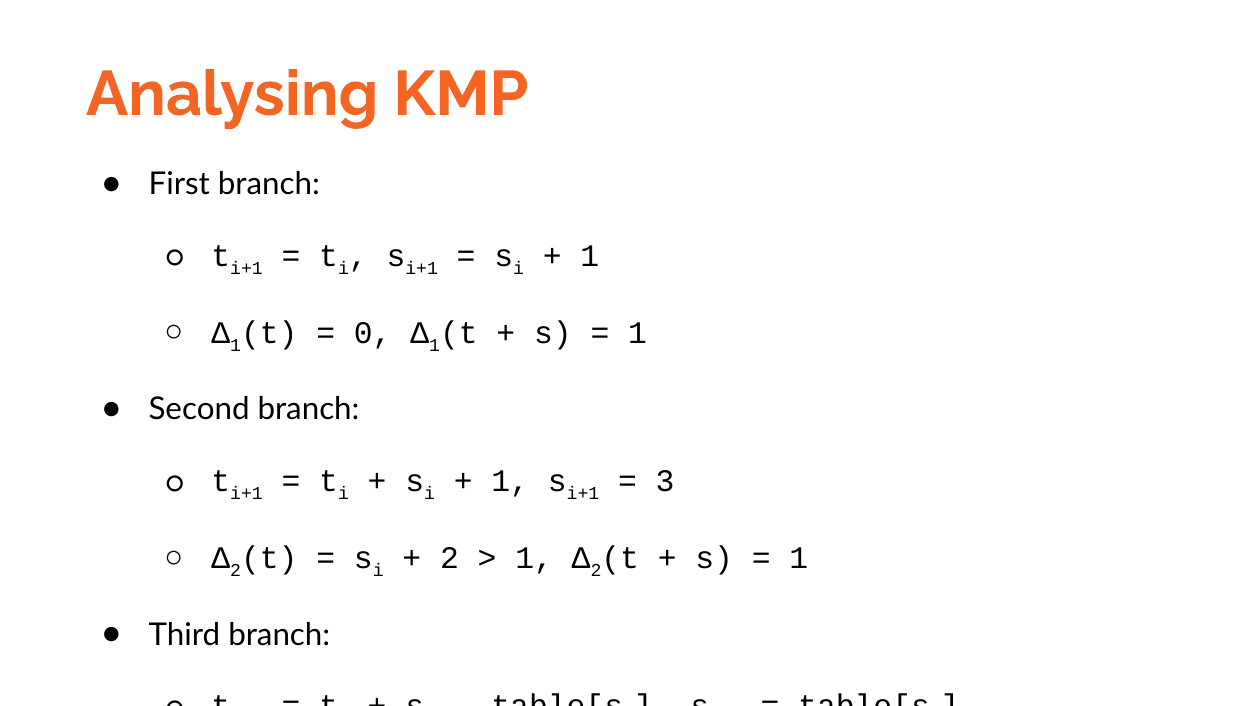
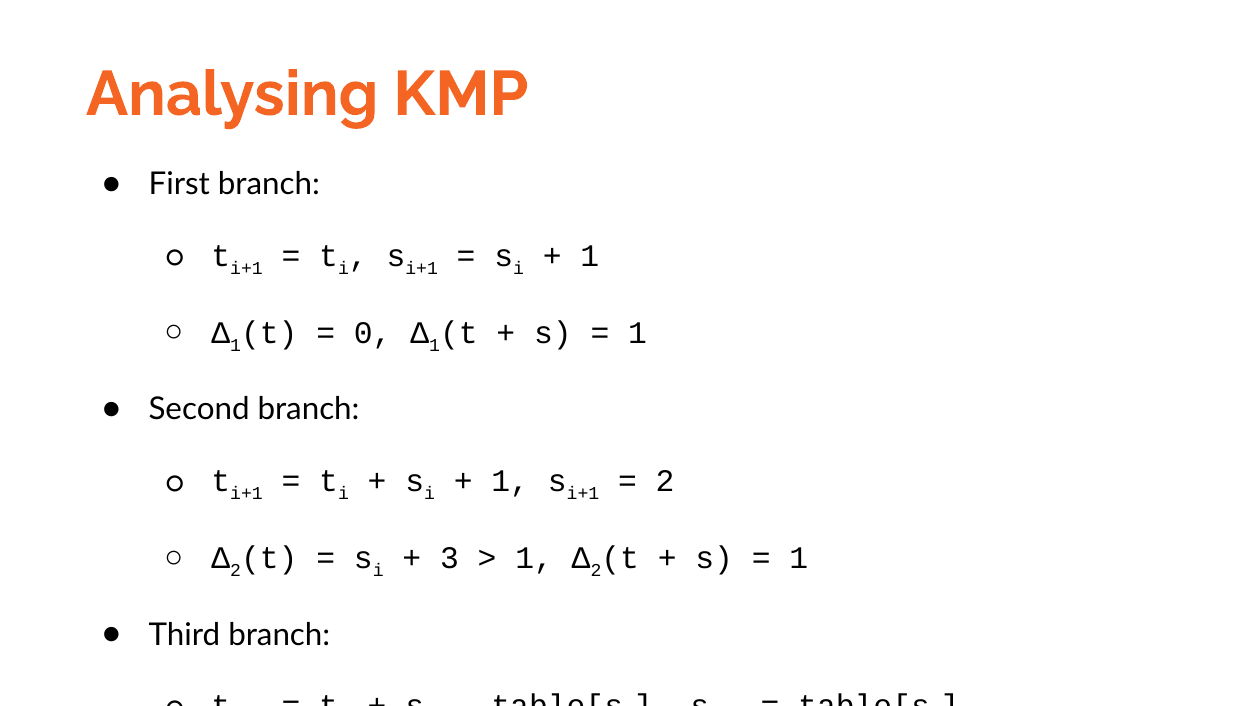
3 at (665, 481): 3 -> 2
2 at (449, 558): 2 -> 3
